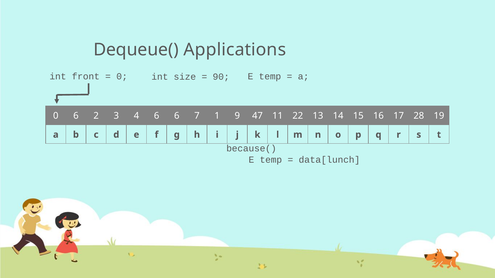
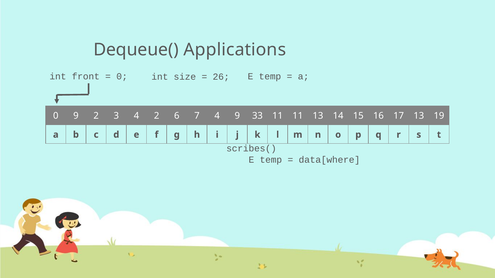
90: 90 -> 26
0 6: 6 -> 9
4 6: 6 -> 2
7 1: 1 -> 4
47: 47 -> 33
11 22: 22 -> 11
17 28: 28 -> 13
because(: because( -> scribes(
data[lunch: data[lunch -> data[where
